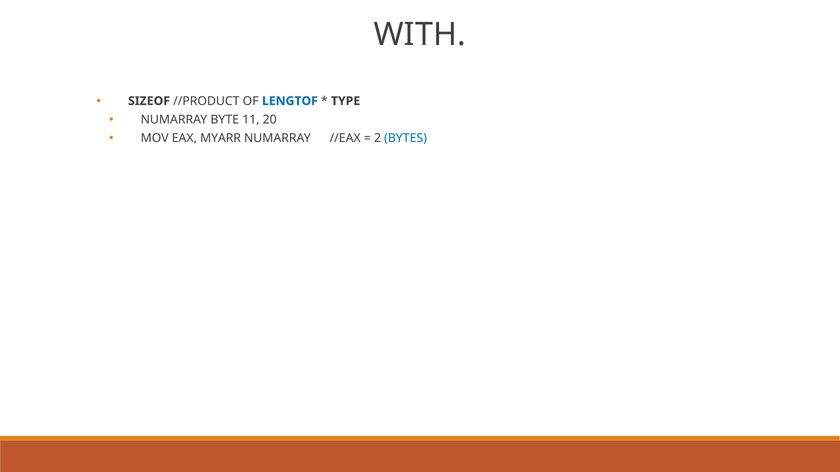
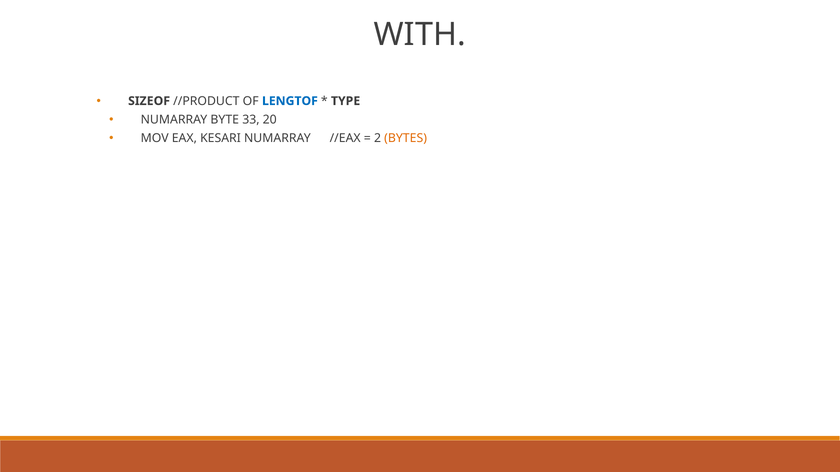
11: 11 -> 33
MYARR: MYARR -> KESARI
BYTES colour: blue -> orange
